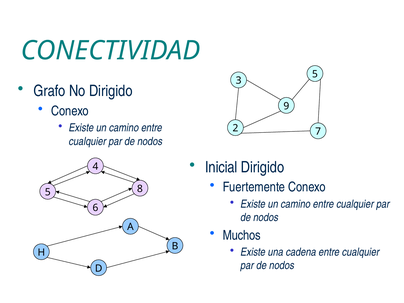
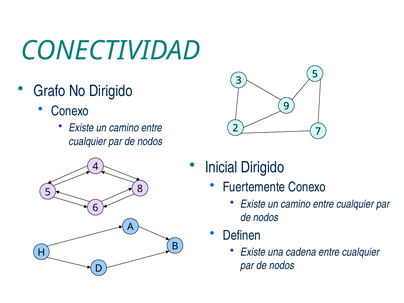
Muchos: Muchos -> Definen
